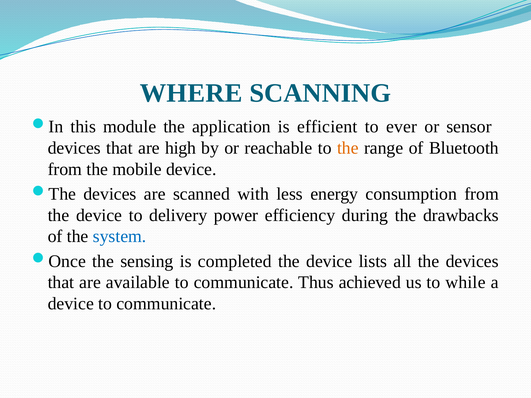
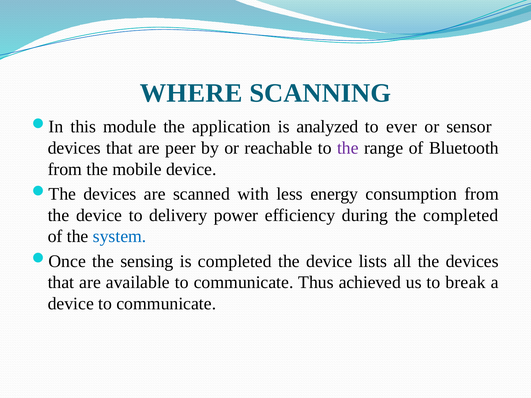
efficient: efficient -> analyzed
high: high -> peer
the at (348, 148) colour: orange -> purple
the drawbacks: drawbacks -> completed
while: while -> break
